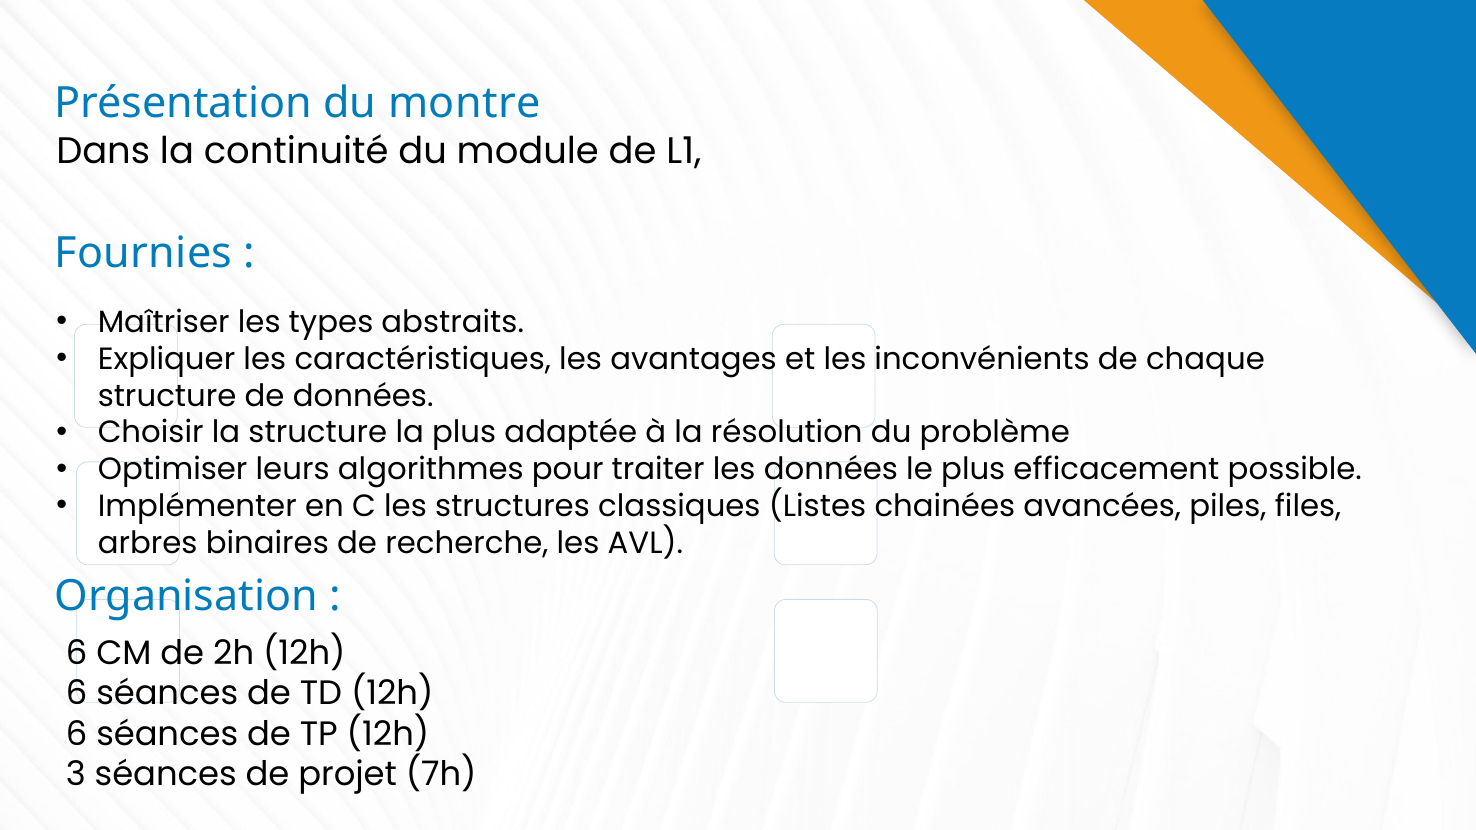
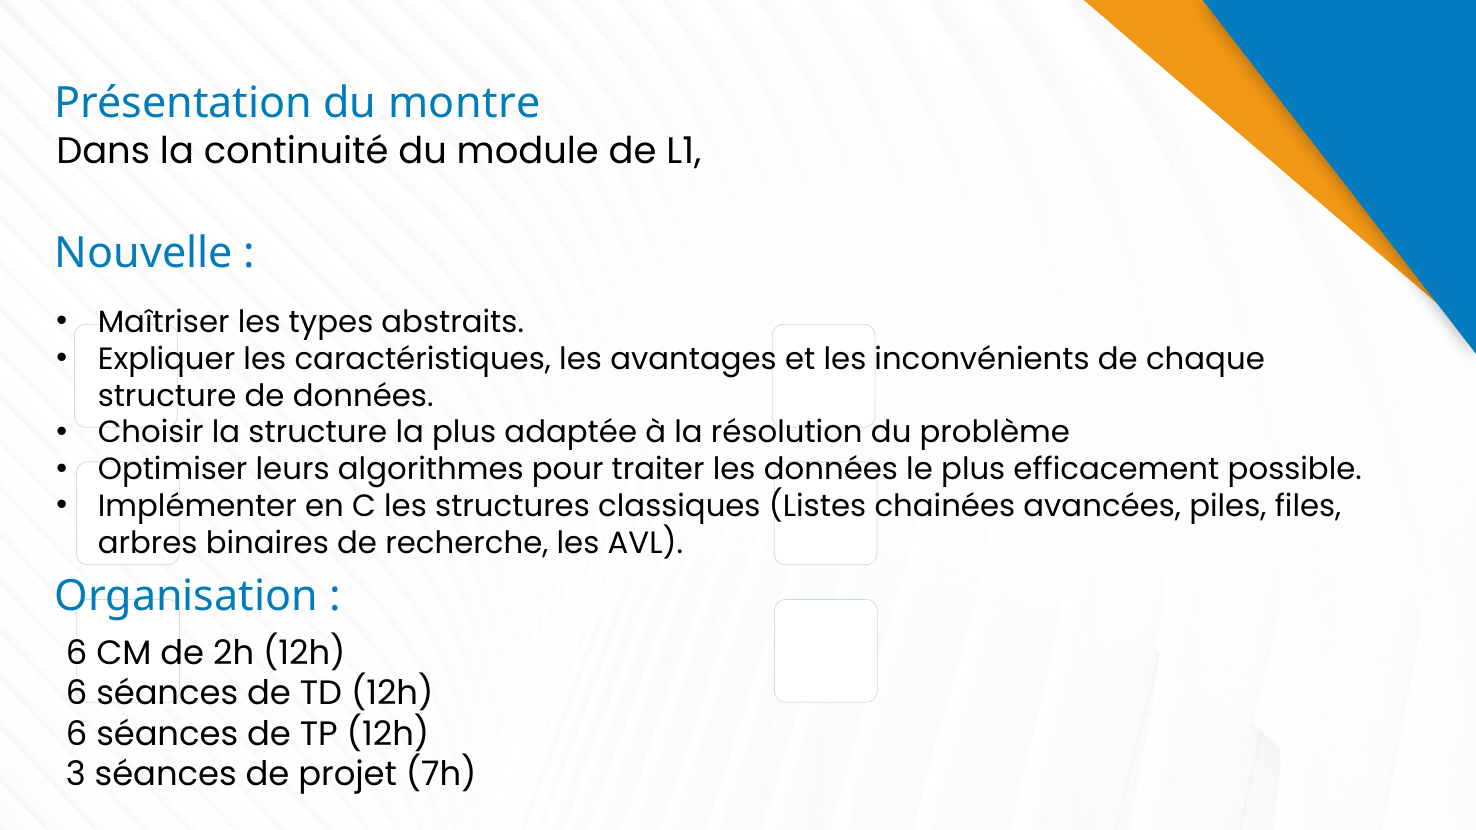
Fournies: Fournies -> Nouvelle
